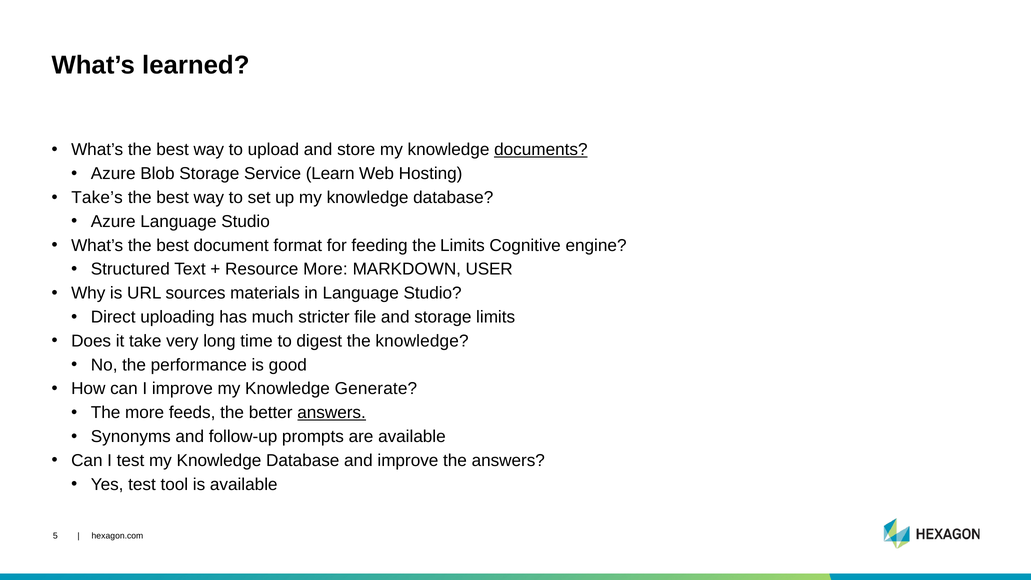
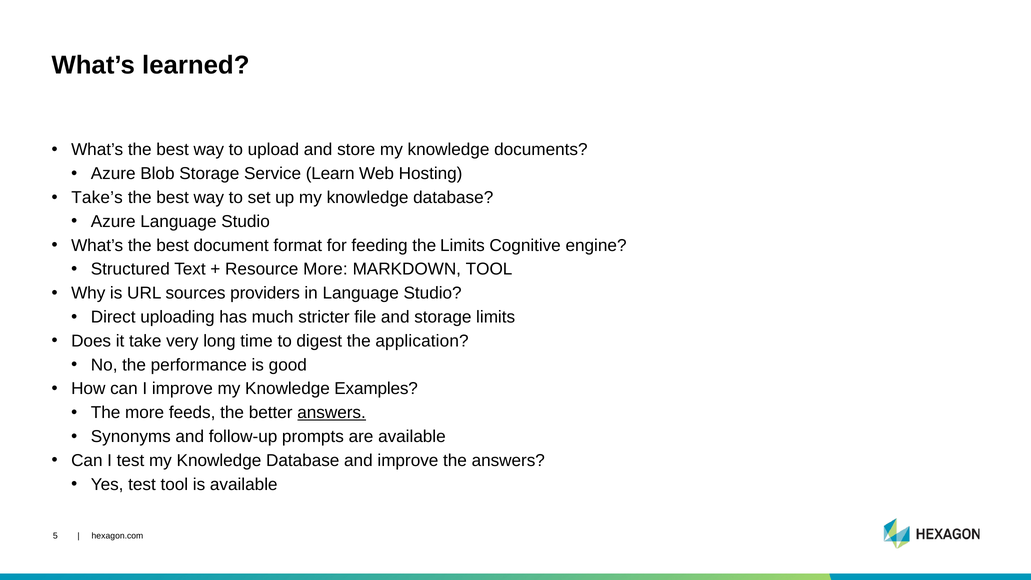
documents underline: present -> none
MARKDOWN USER: USER -> TOOL
materials: materials -> providers
the knowledge: knowledge -> application
Generate: Generate -> Examples
